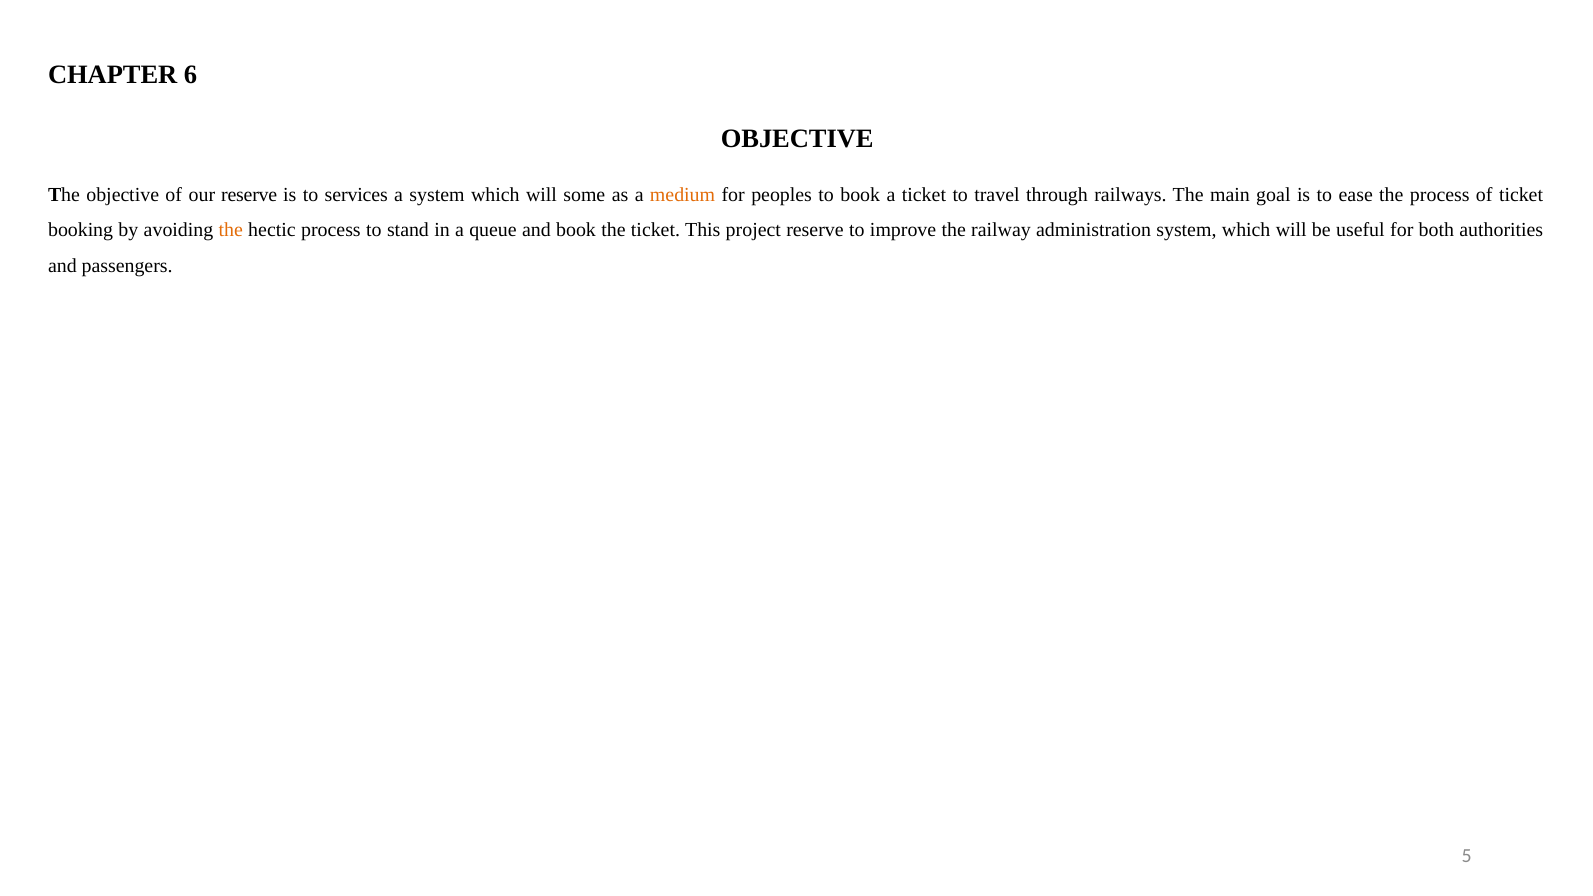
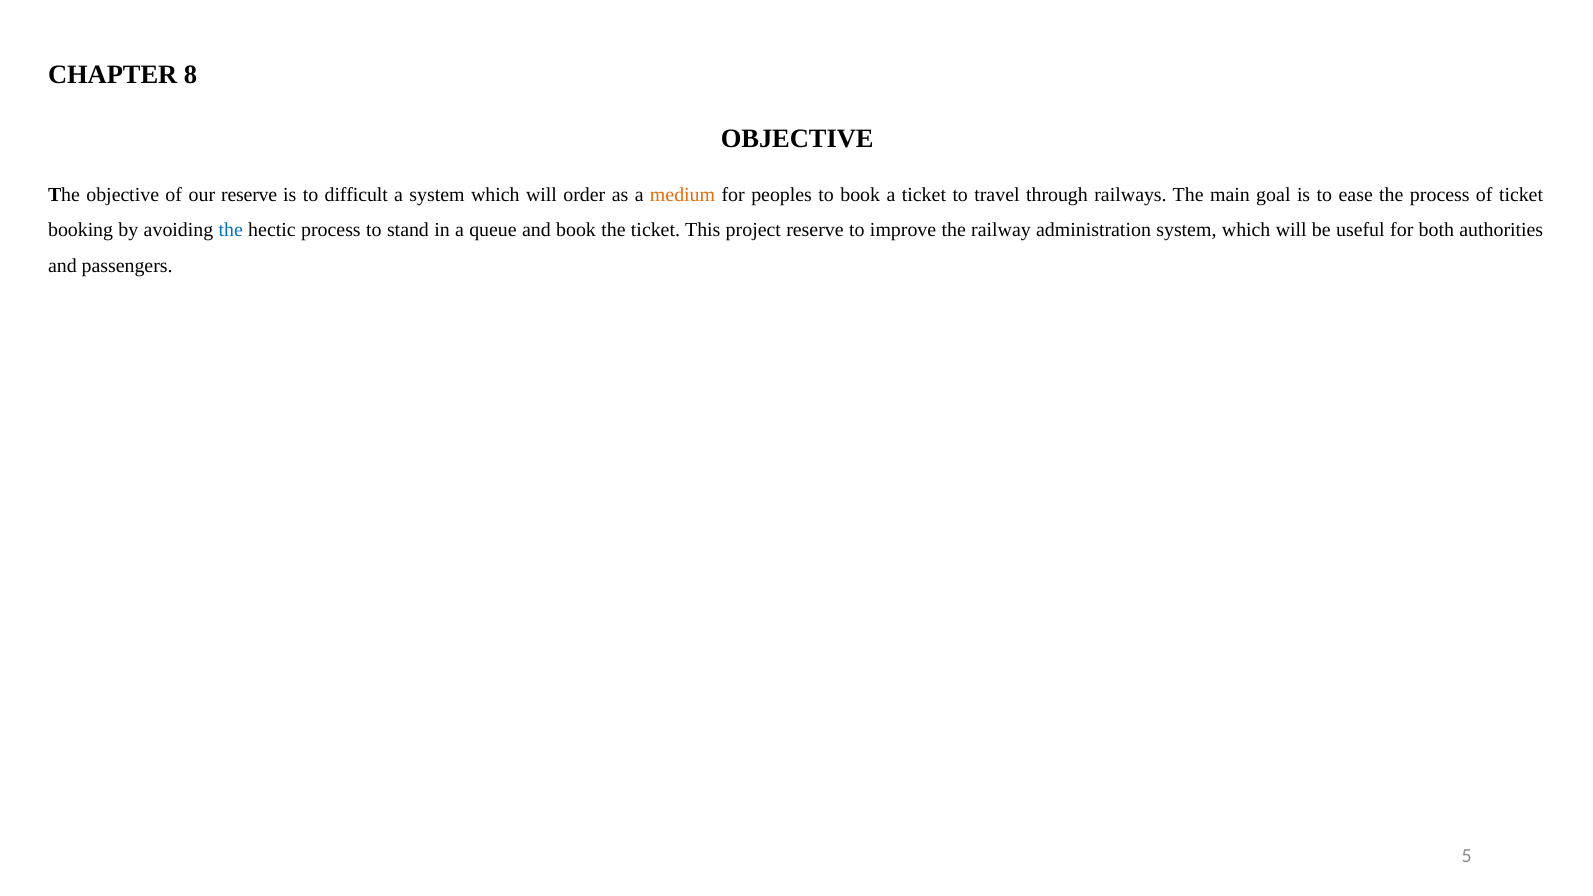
6: 6 -> 8
services: services -> difficult
some: some -> order
the at (231, 230) colour: orange -> blue
